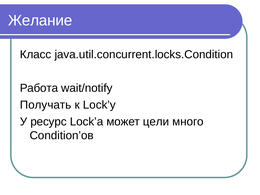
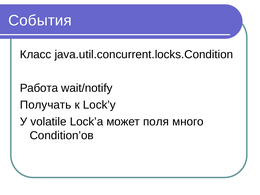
Желание: Желание -> События
ресурс: ресурс -> volatile
цели: цели -> поля
